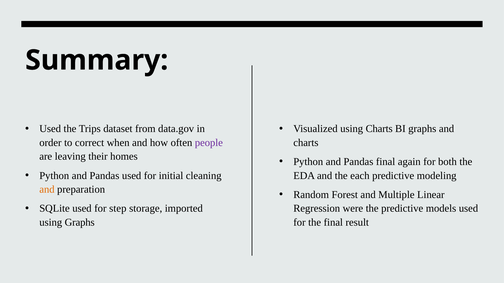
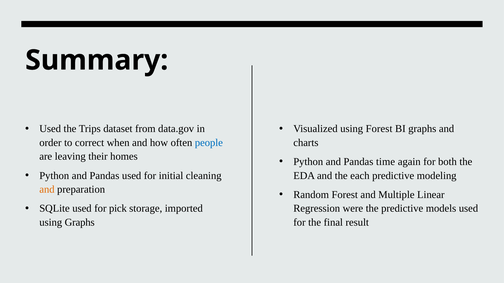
using Charts: Charts -> Forest
people colour: purple -> blue
Pandas final: final -> time
step: step -> pick
